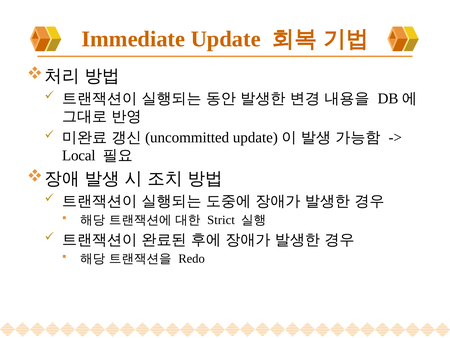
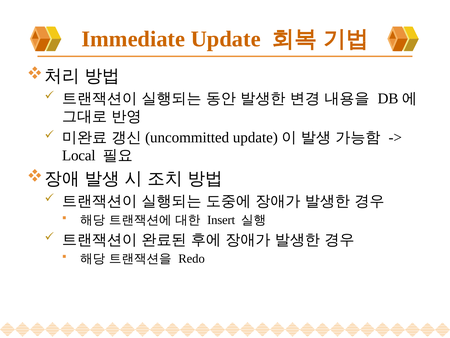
Strict: Strict -> Insert
